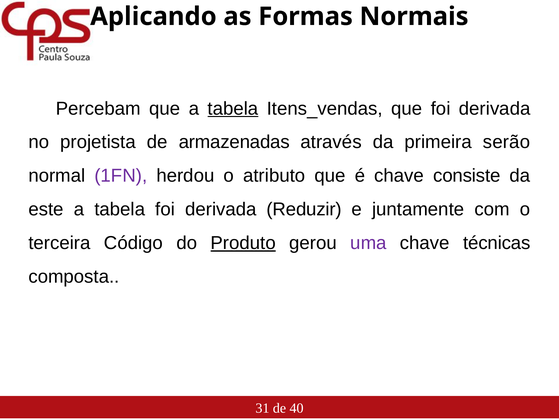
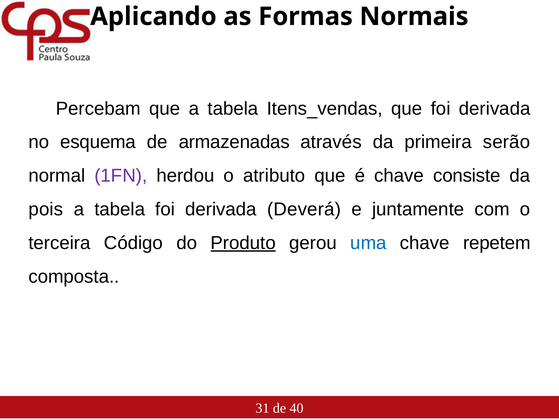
tabela at (233, 108) underline: present -> none
projetista: projetista -> esquema
este: este -> pois
Reduzir: Reduzir -> Deverá
uma colour: purple -> blue
técnicas: técnicas -> repetem
